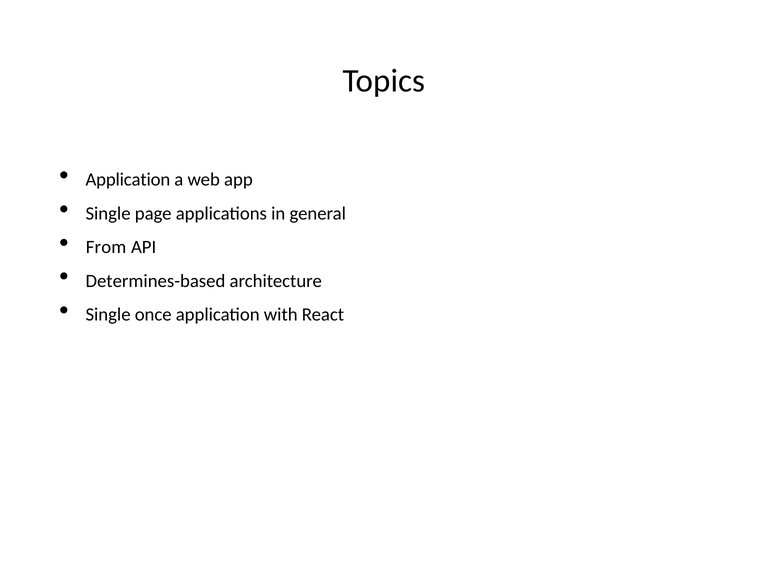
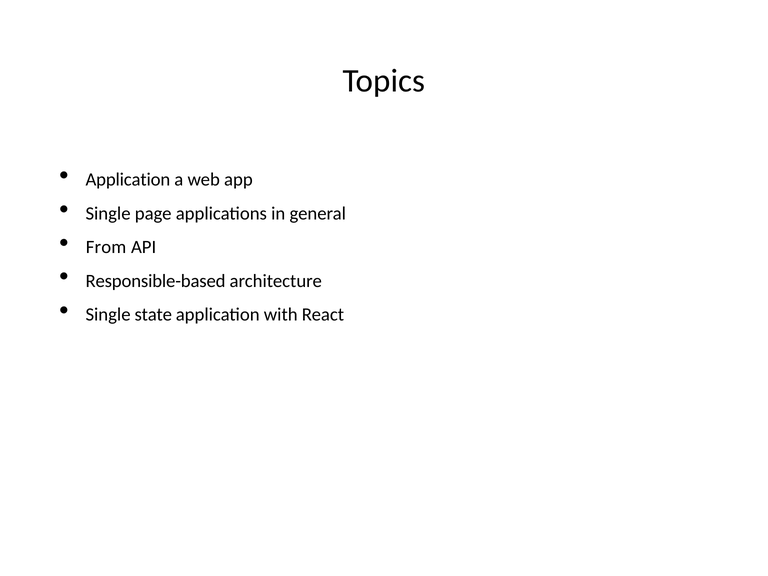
Determines-based: Determines-based -> Responsible-based
once: once -> state
